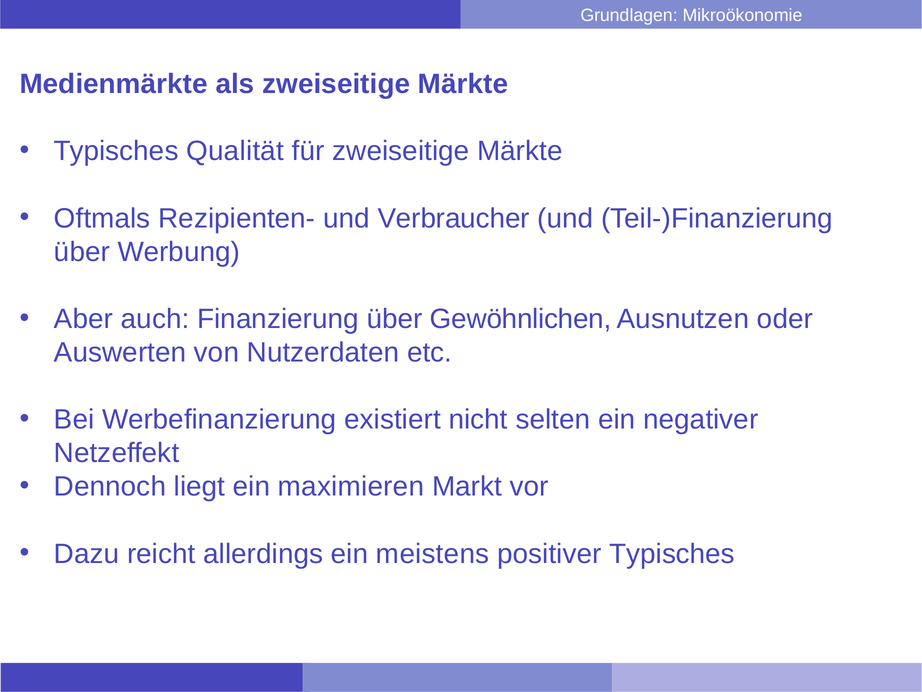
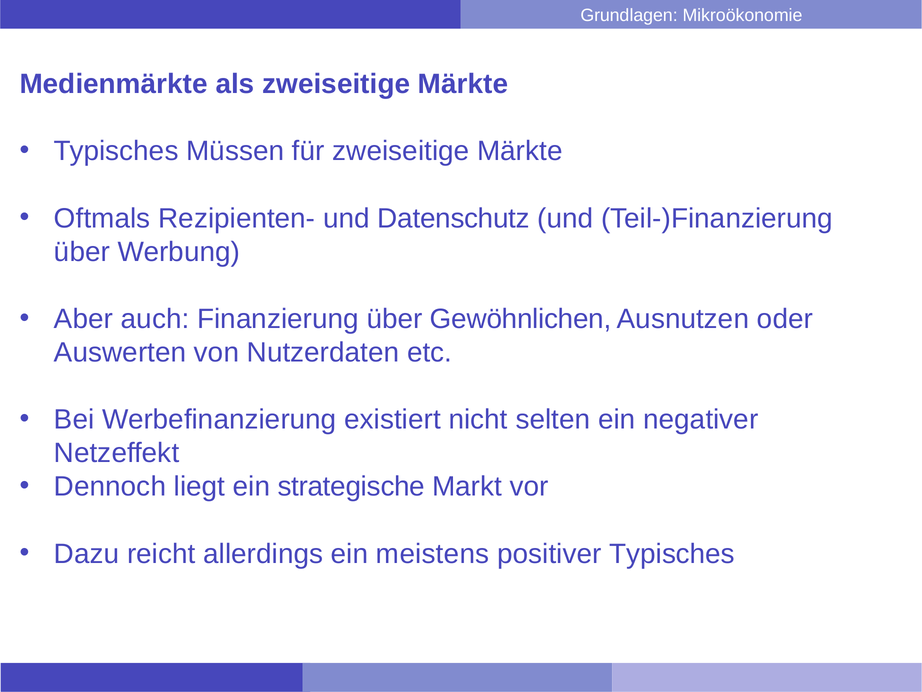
Qualität: Qualität -> Müssen
Verbraucher: Verbraucher -> Datenschutz
maximieren: maximieren -> strategische
